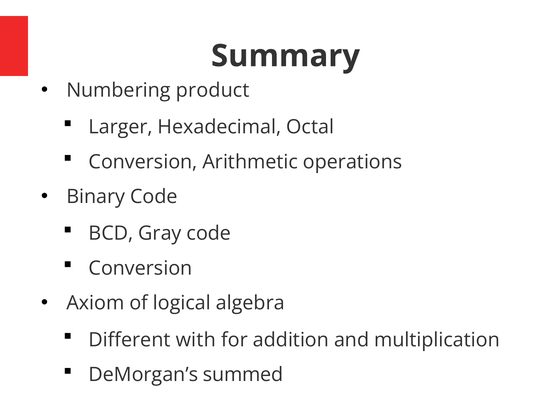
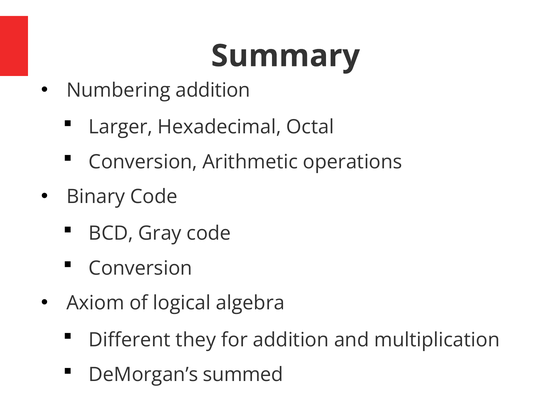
Numbering product: product -> addition
with: with -> they
